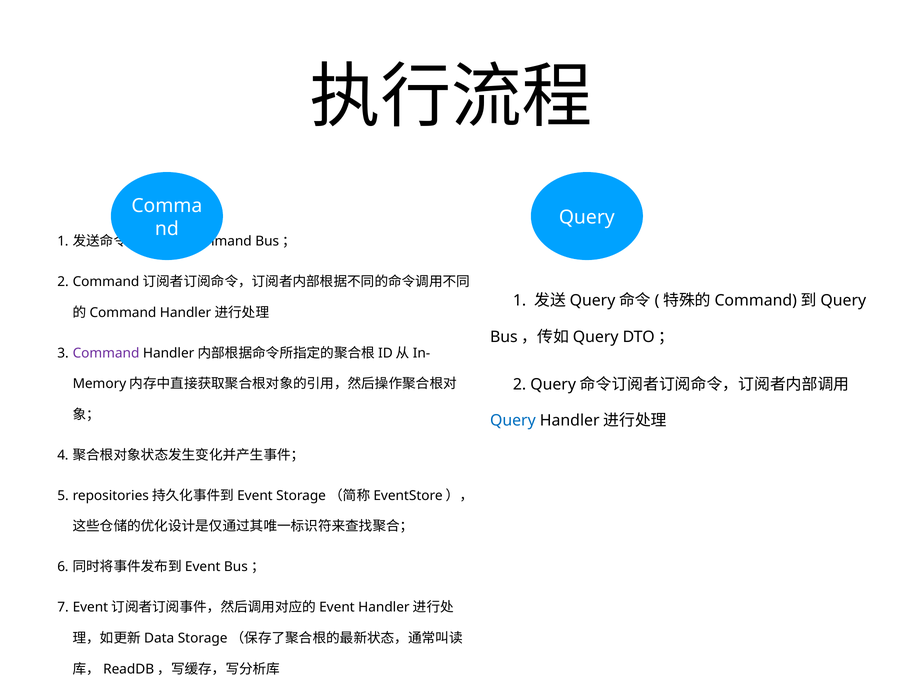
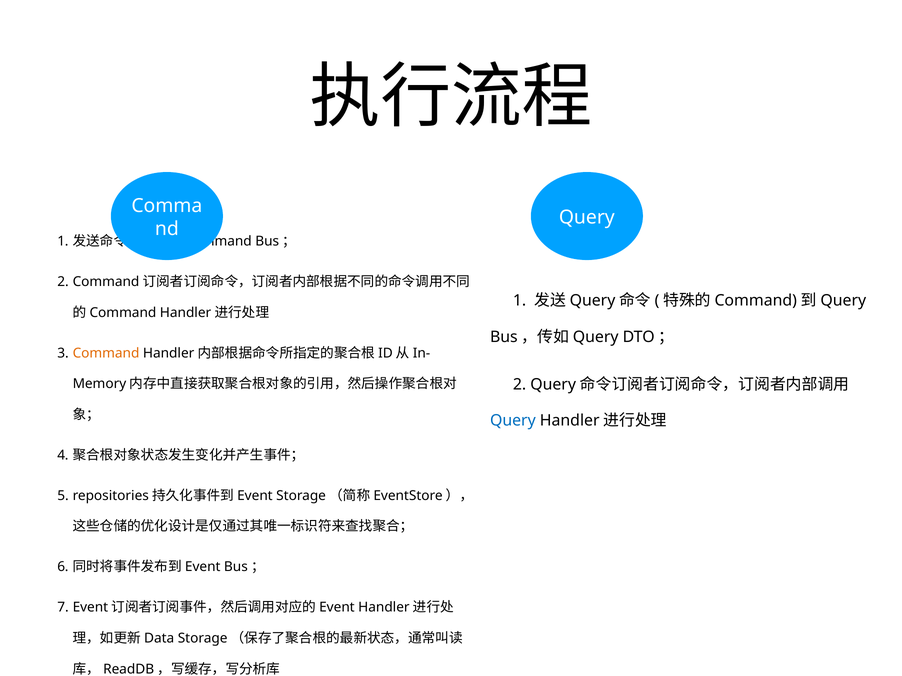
Command colour: purple -> orange
